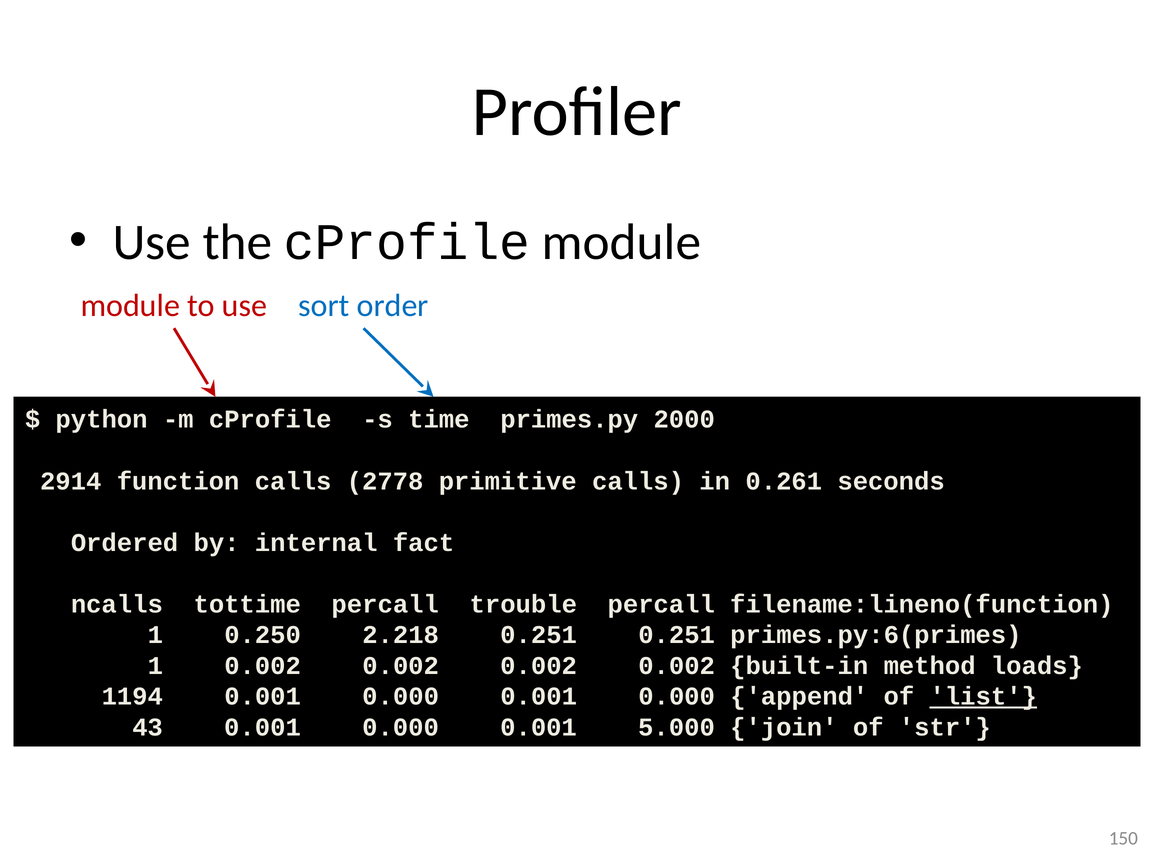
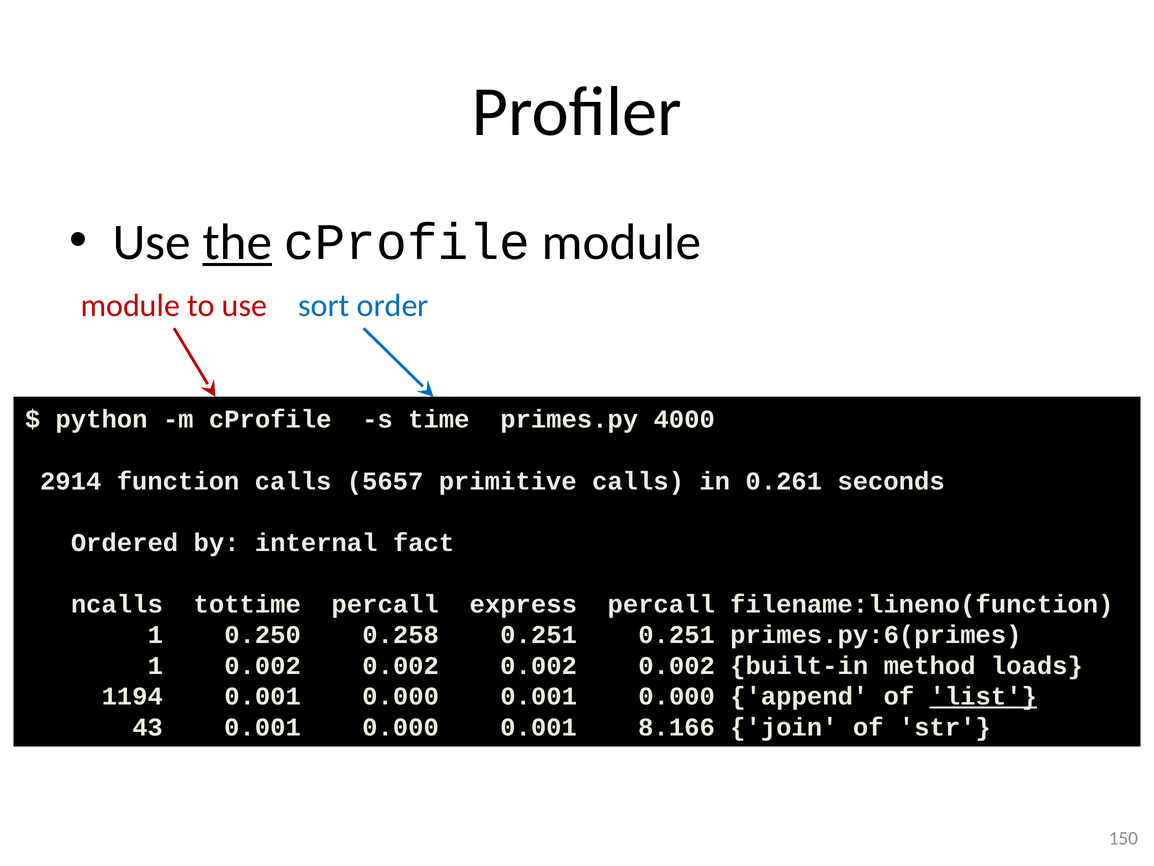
the underline: none -> present
2000: 2000 -> 4000
2778: 2778 -> 5657
trouble: trouble -> express
2.218: 2.218 -> 0.258
5.000: 5.000 -> 8.166
